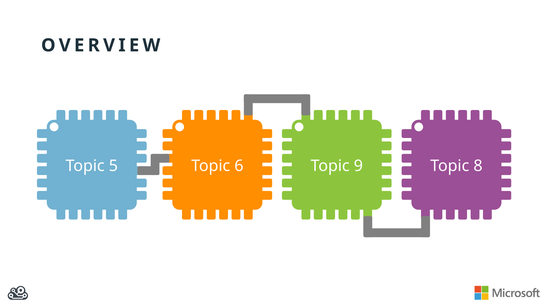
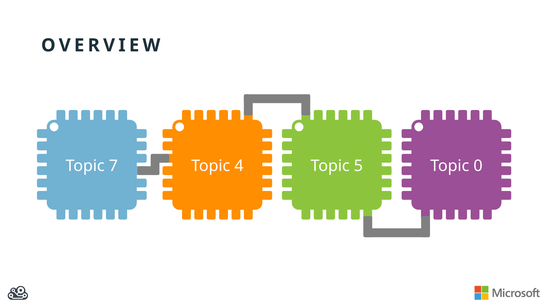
5: 5 -> 7
6: 6 -> 4
9: 9 -> 5
8: 8 -> 0
